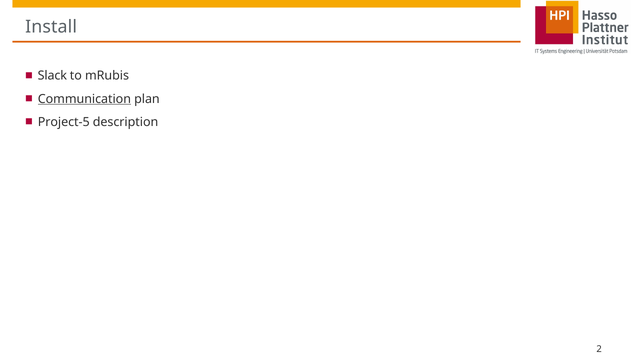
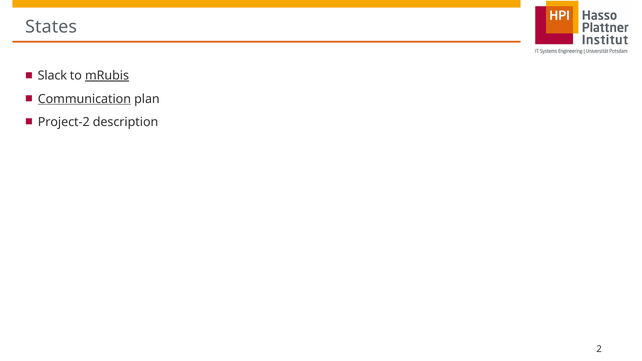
Install: Install -> States
mRubis underline: none -> present
Project-5: Project-5 -> Project-2
